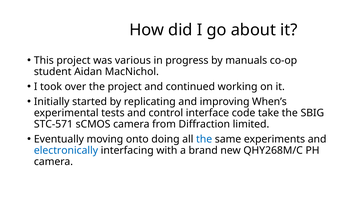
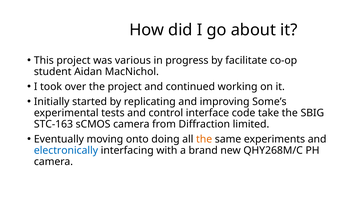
manuals: manuals -> facilitate
When’s: When’s -> Some’s
STC-571: STC-571 -> STC-163
the at (204, 139) colour: blue -> orange
